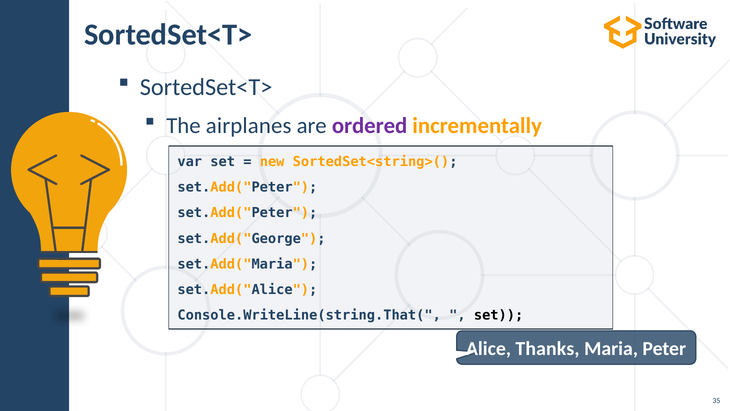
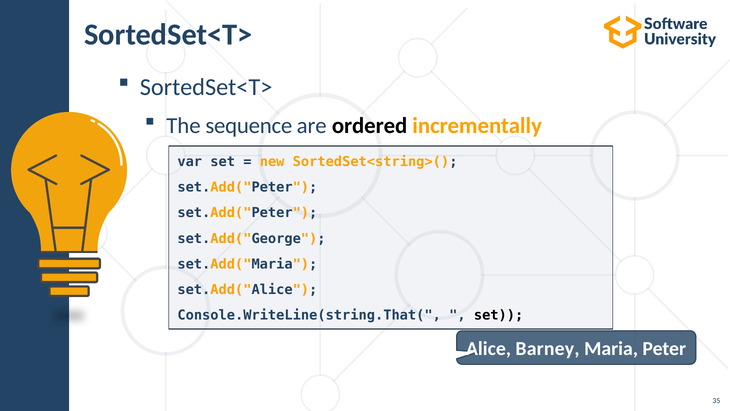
airplanes: airplanes -> sequence
ordered colour: purple -> black
Thanks: Thanks -> Barney
